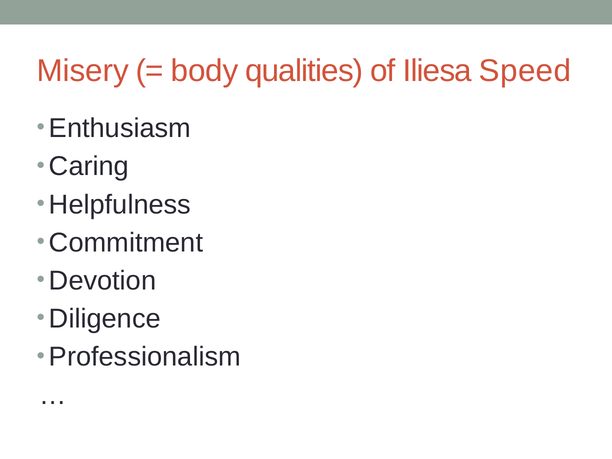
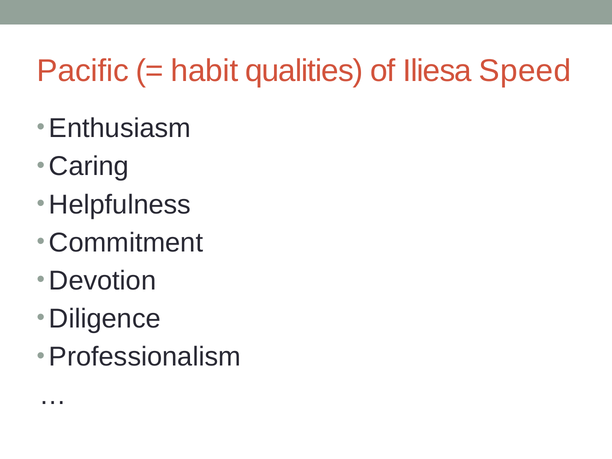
Misery: Misery -> Pacific
body: body -> habit
